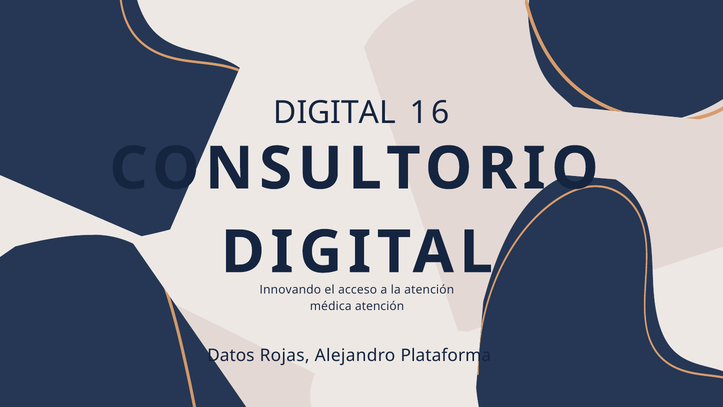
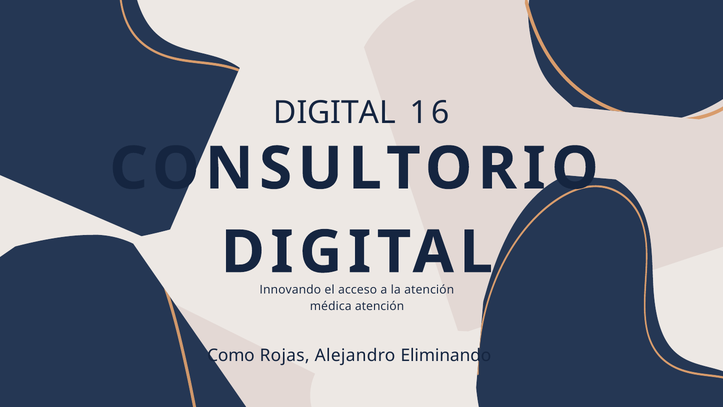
Datos: Datos -> Como
Plataforma: Plataforma -> Eliminando
